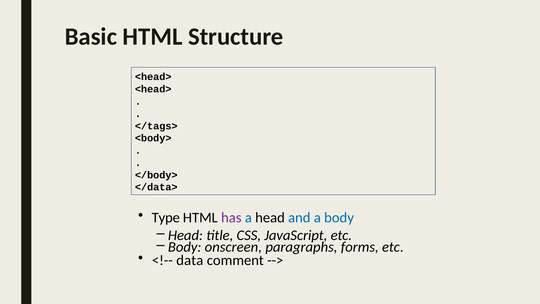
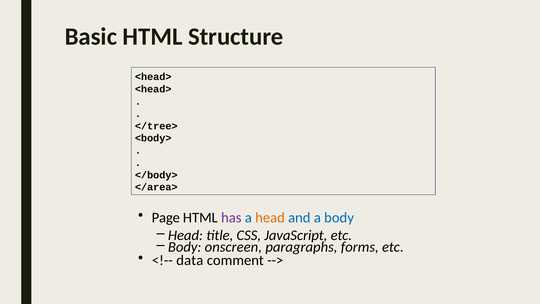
</tags>: </tags> -> </tree>
</data>: </data> -> </area>
Type: Type -> Page
head at (270, 218) colour: black -> orange
